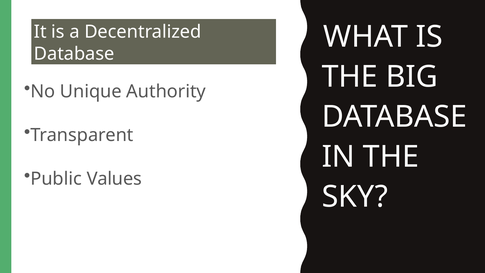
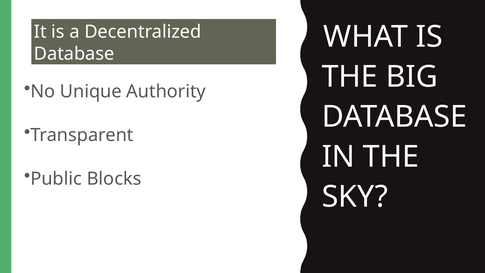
Values: Values -> Blocks
